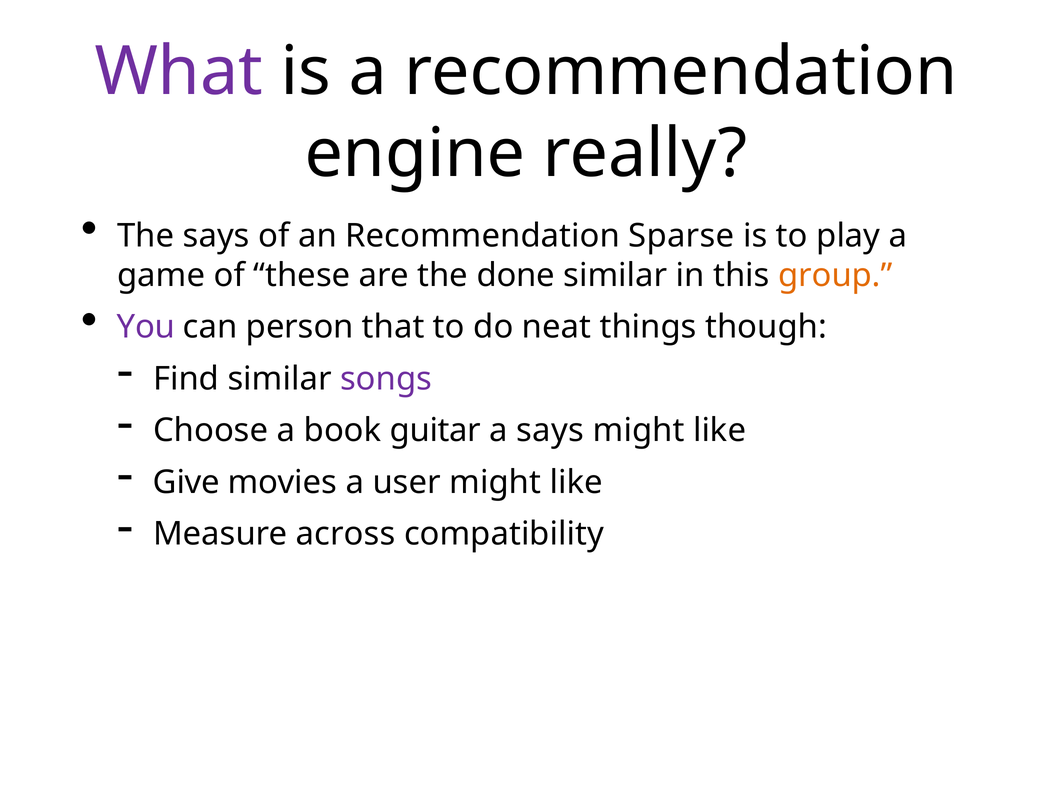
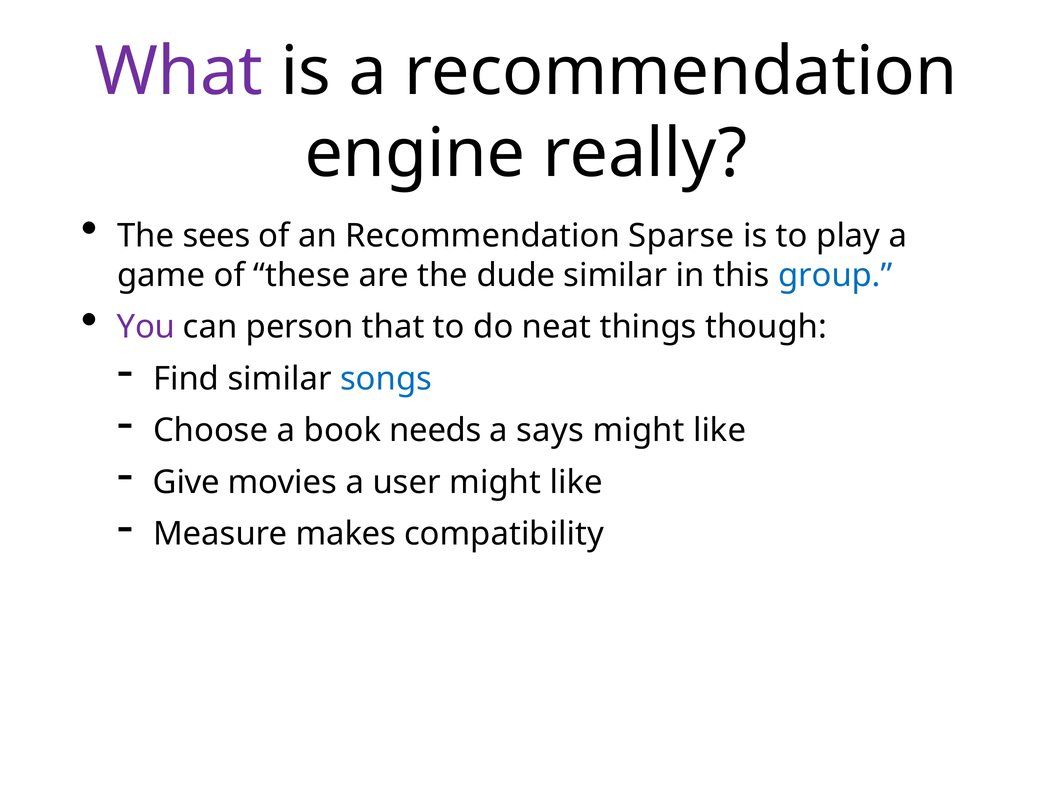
The says: says -> sees
done: done -> dude
group colour: orange -> blue
songs colour: purple -> blue
guitar: guitar -> needs
across: across -> makes
